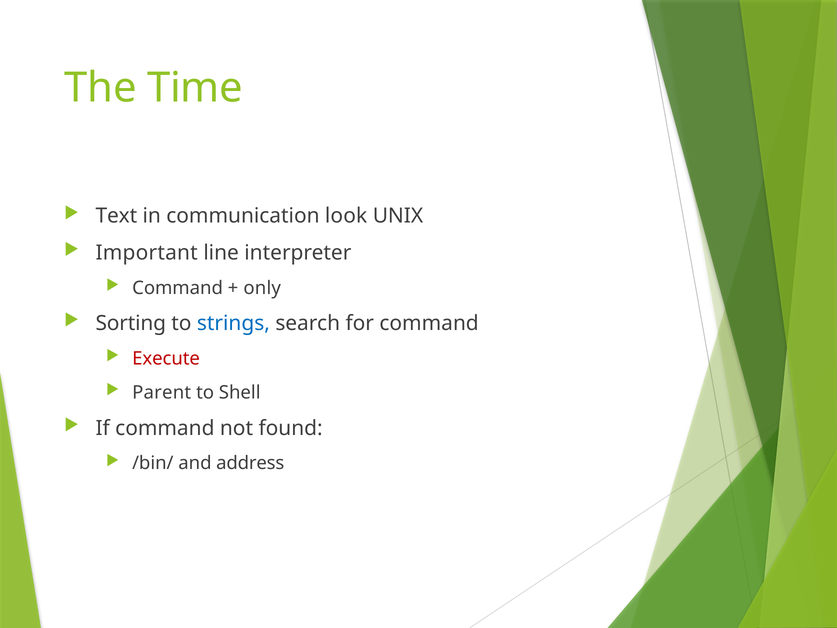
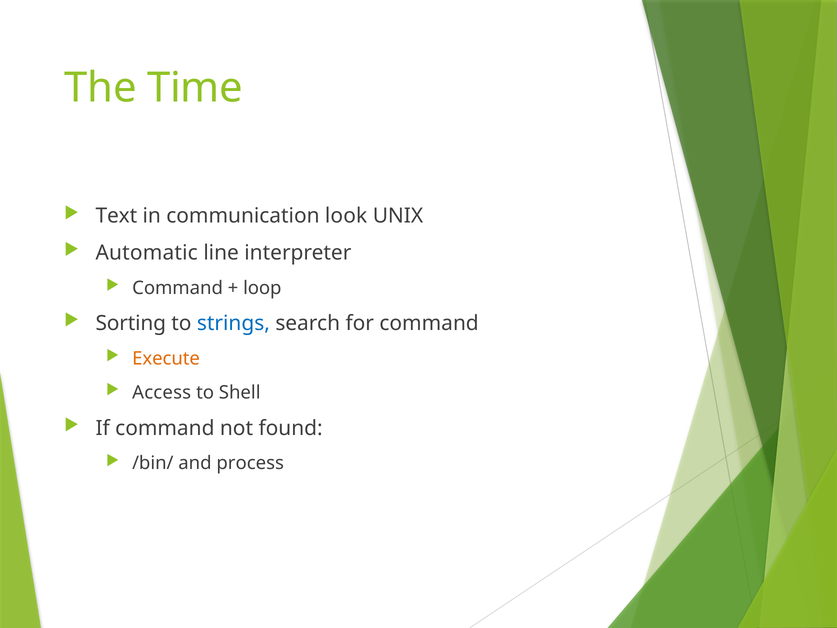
Important: Important -> Automatic
only: only -> loop
Execute colour: red -> orange
Parent: Parent -> Access
address: address -> process
